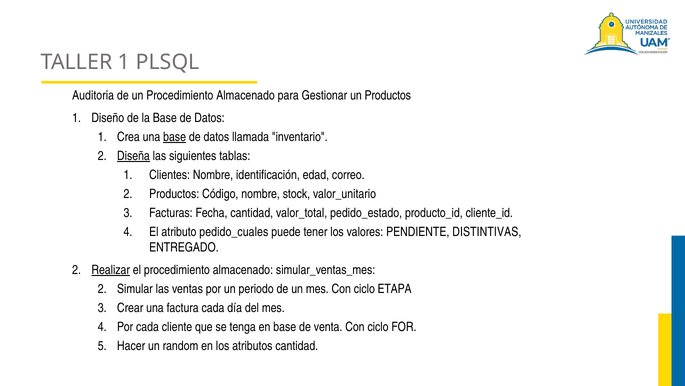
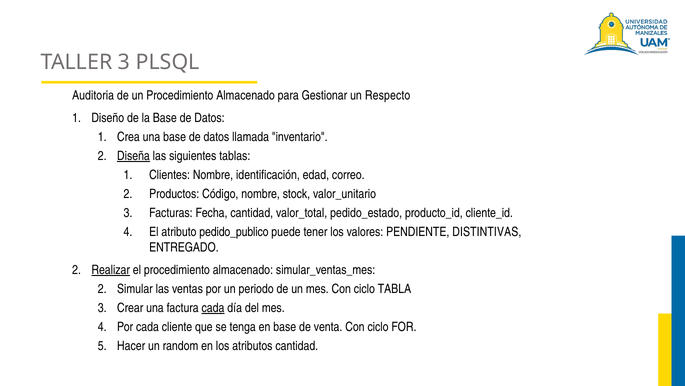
TALLER 1: 1 -> 3
un Productos: Productos -> Respecto
base at (175, 137) underline: present -> none
pedido_cuales: pedido_cuales -> pedido_publico
ETAPA: ETAPA -> TABLA
cada at (213, 308) underline: none -> present
